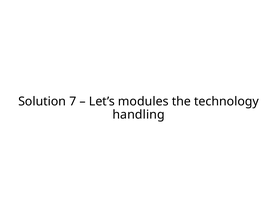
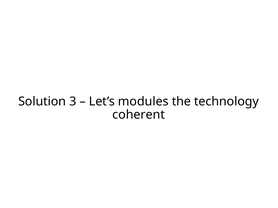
7: 7 -> 3
handling: handling -> coherent
